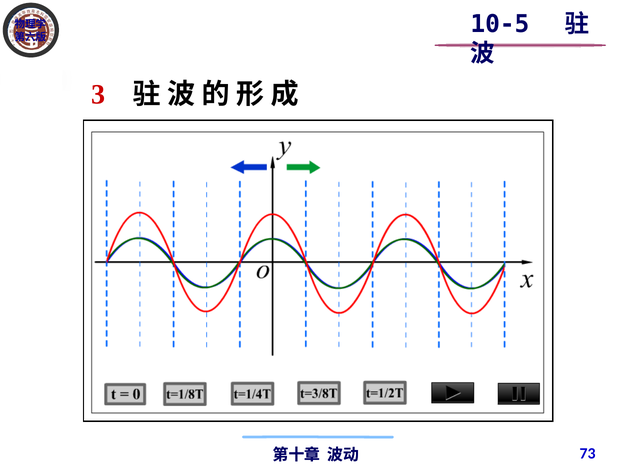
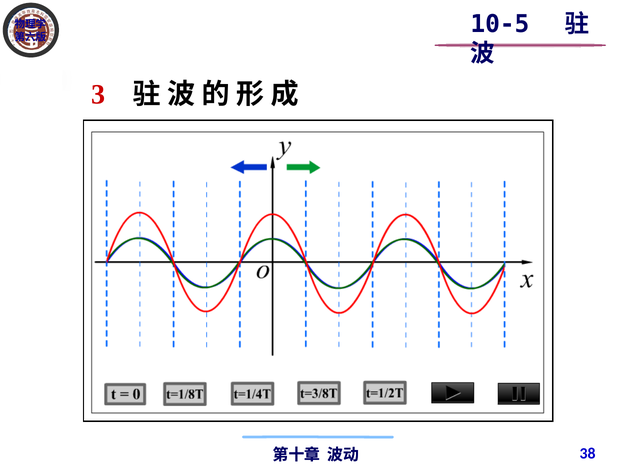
73: 73 -> 38
